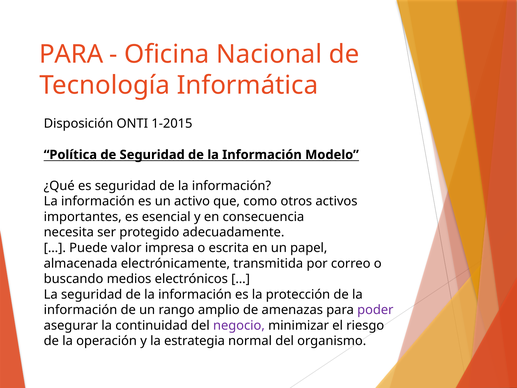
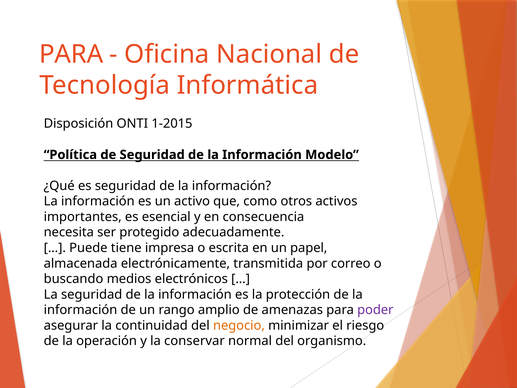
valor: valor -> tiene
negocio colour: purple -> orange
estrategia: estrategia -> conservar
